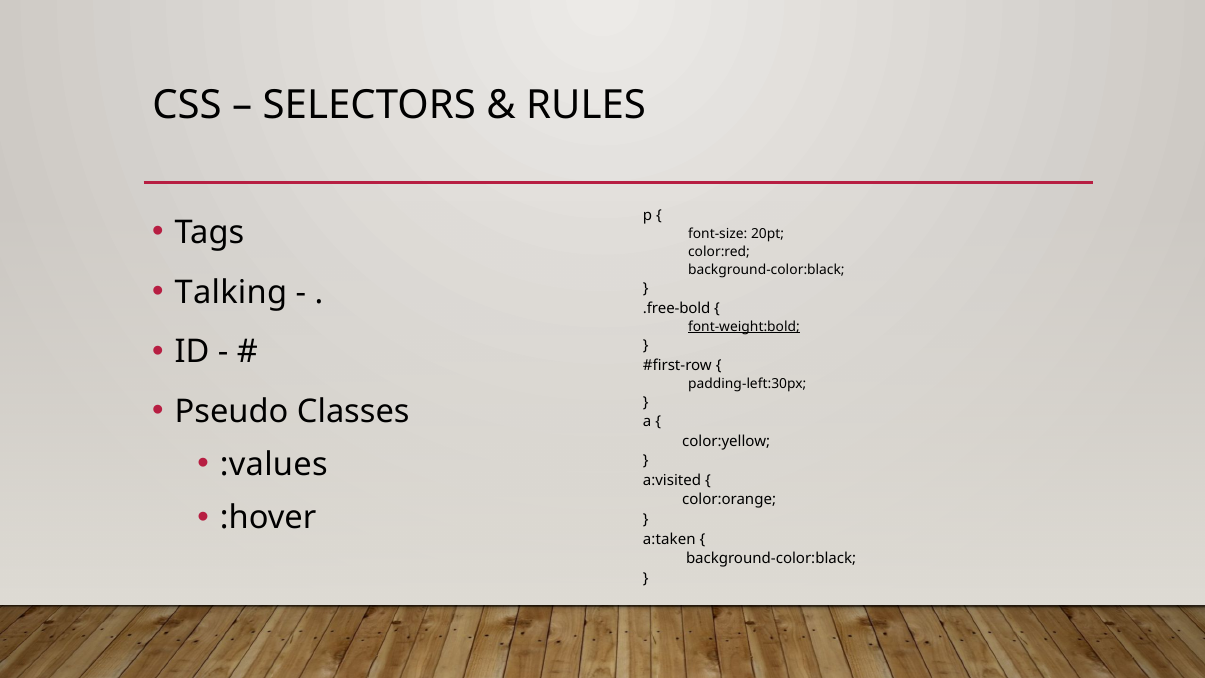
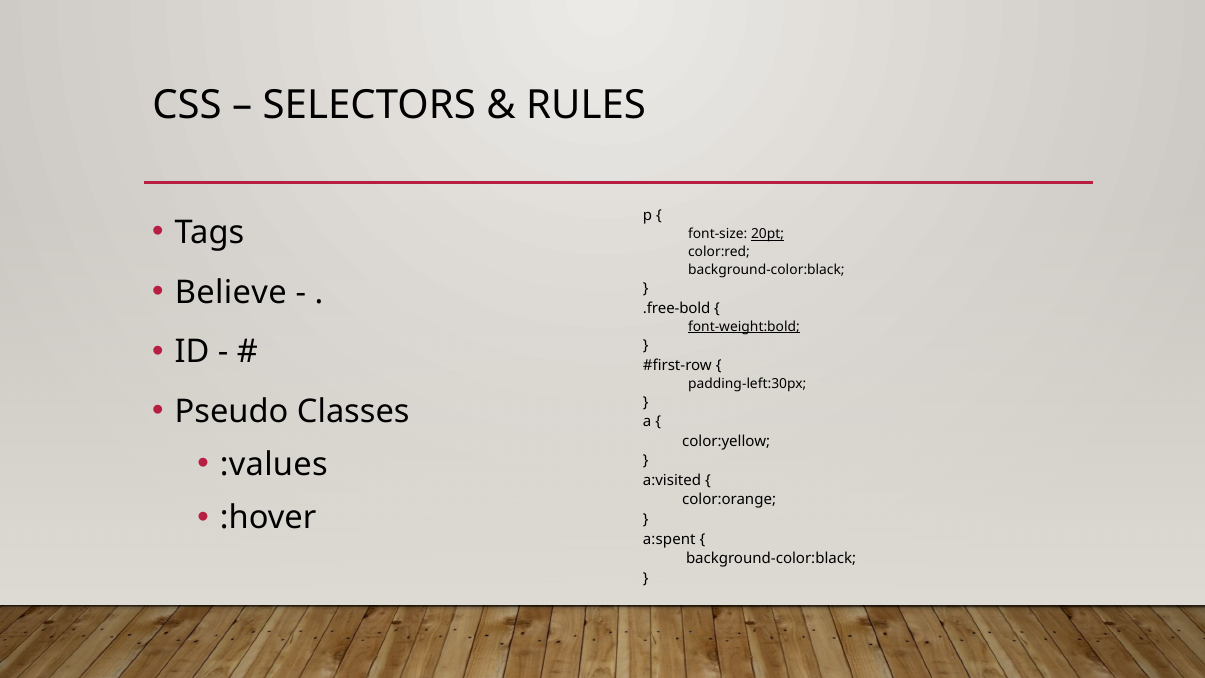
20pt underline: none -> present
Talking: Talking -> Believe
a:taken: a:taken -> a:spent
